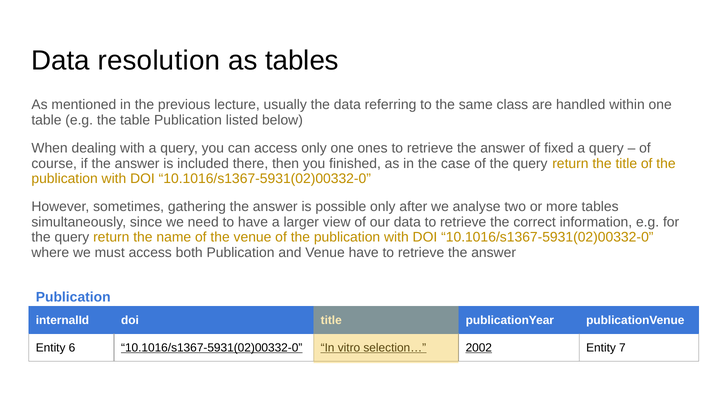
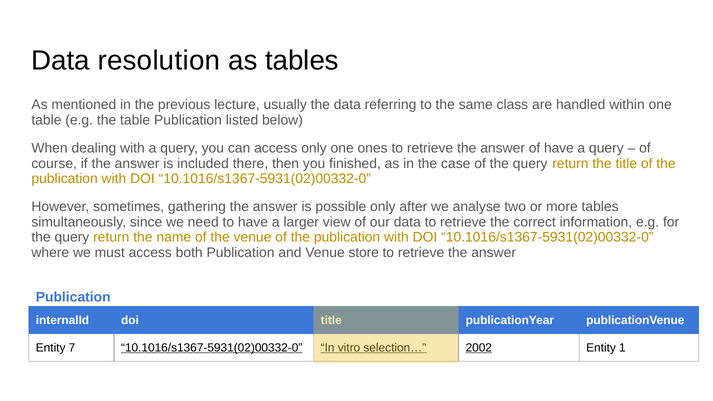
of fixed: fixed -> have
Venue have: have -> store
6: 6 -> 7
7: 7 -> 1
